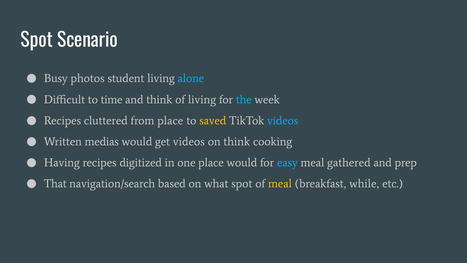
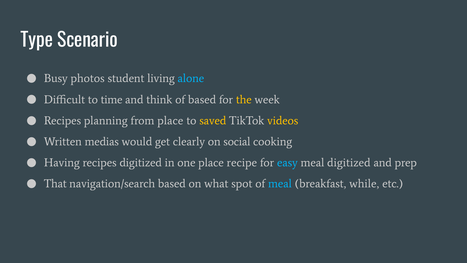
Spot at (37, 40): Spot -> Type
of living: living -> based
the colour: light blue -> yellow
cluttered: cluttered -> planning
videos at (283, 120) colour: light blue -> yellow
get videos: videos -> clearly
on think: think -> social
place would: would -> recipe
meal gathered: gathered -> digitized
meal at (280, 183) colour: yellow -> light blue
